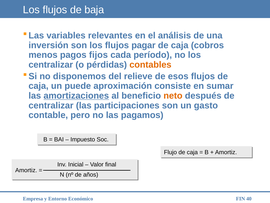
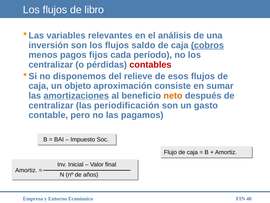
baja: baja -> libro
pagar: pagar -> saldo
cobros underline: none -> present
contables colour: orange -> red
puede: puede -> objeto
participaciones: participaciones -> periodificación
